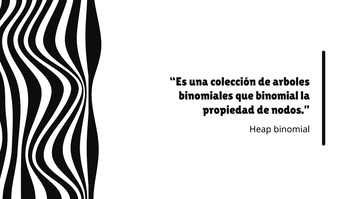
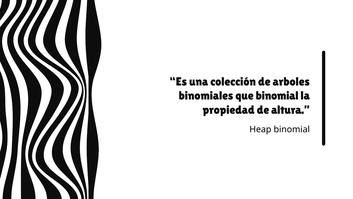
nodos: nodos -> altura
